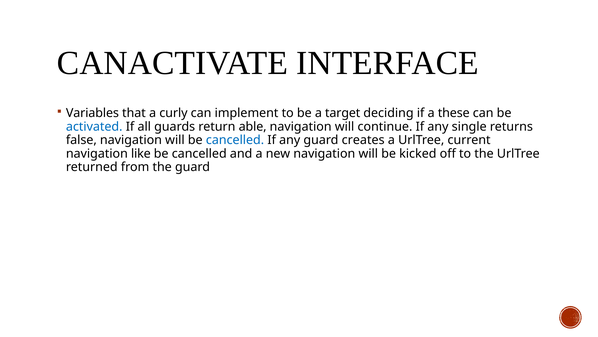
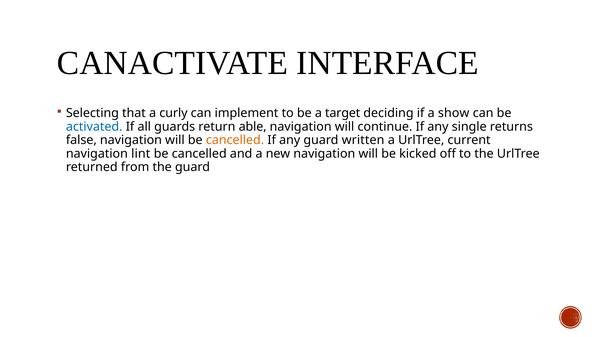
Variables: Variables -> Selecting
these: these -> show
cancelled at (235, 140) colour: blue -> orange
creates: creates -> written
like: like -> lint
